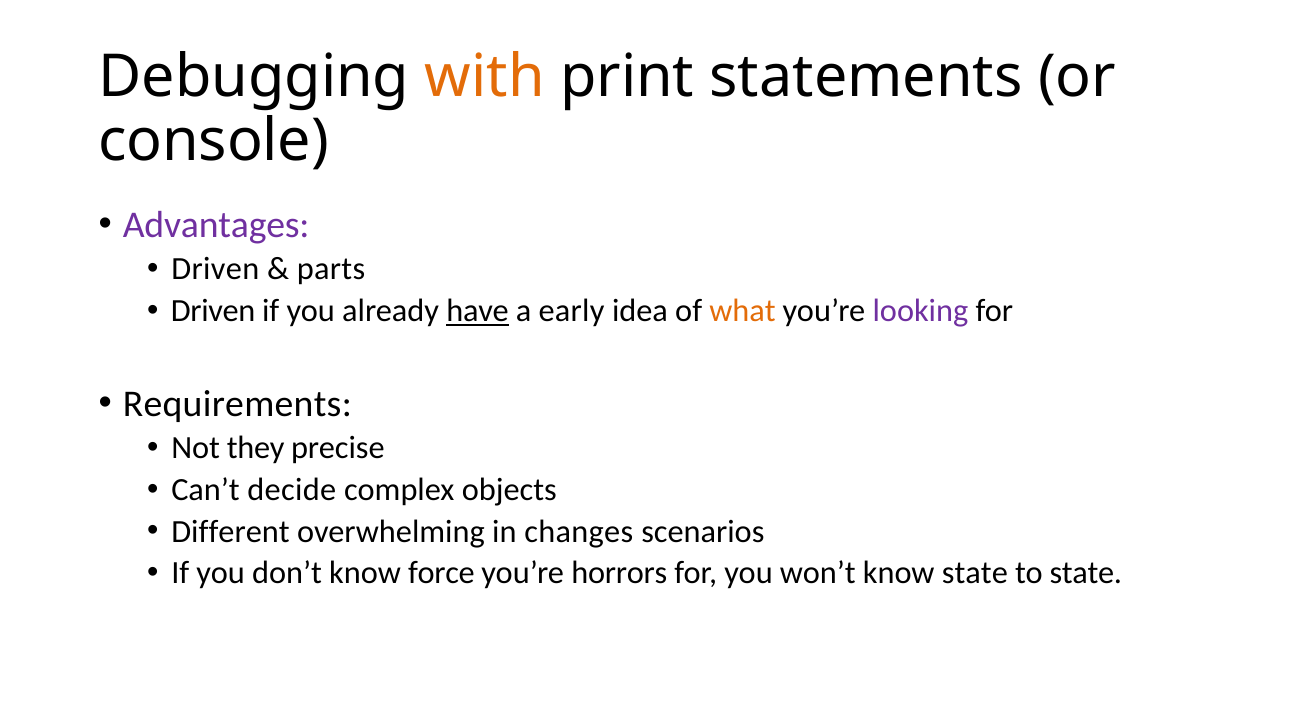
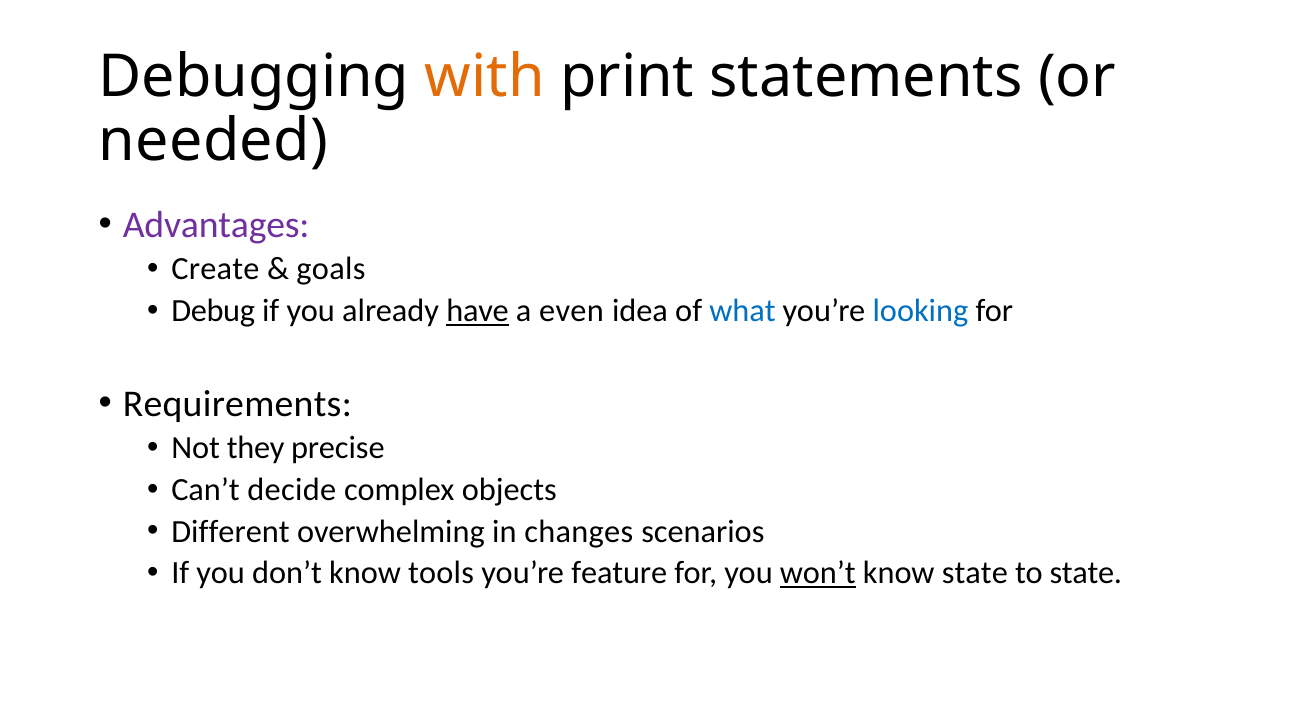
console: console -> needed
Driven at (215, 269): Driven -> Create
parts: parts -> goals
Driven at (213, 311): Driven -> Debug
early: early -> even
what colour: orange -> blue
looking colour: purple -> blue
force: force -> tools
horrors: horrors -> feature
won’t underline: none -> present
